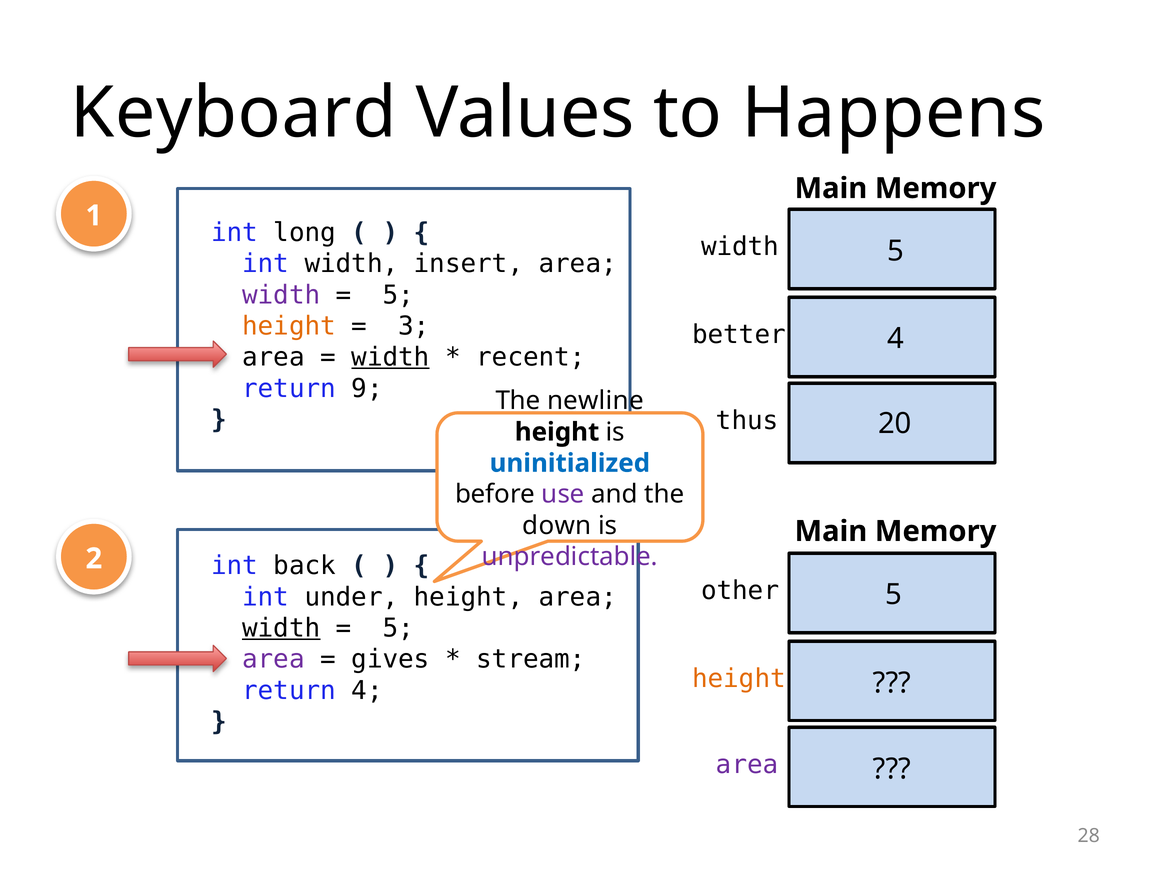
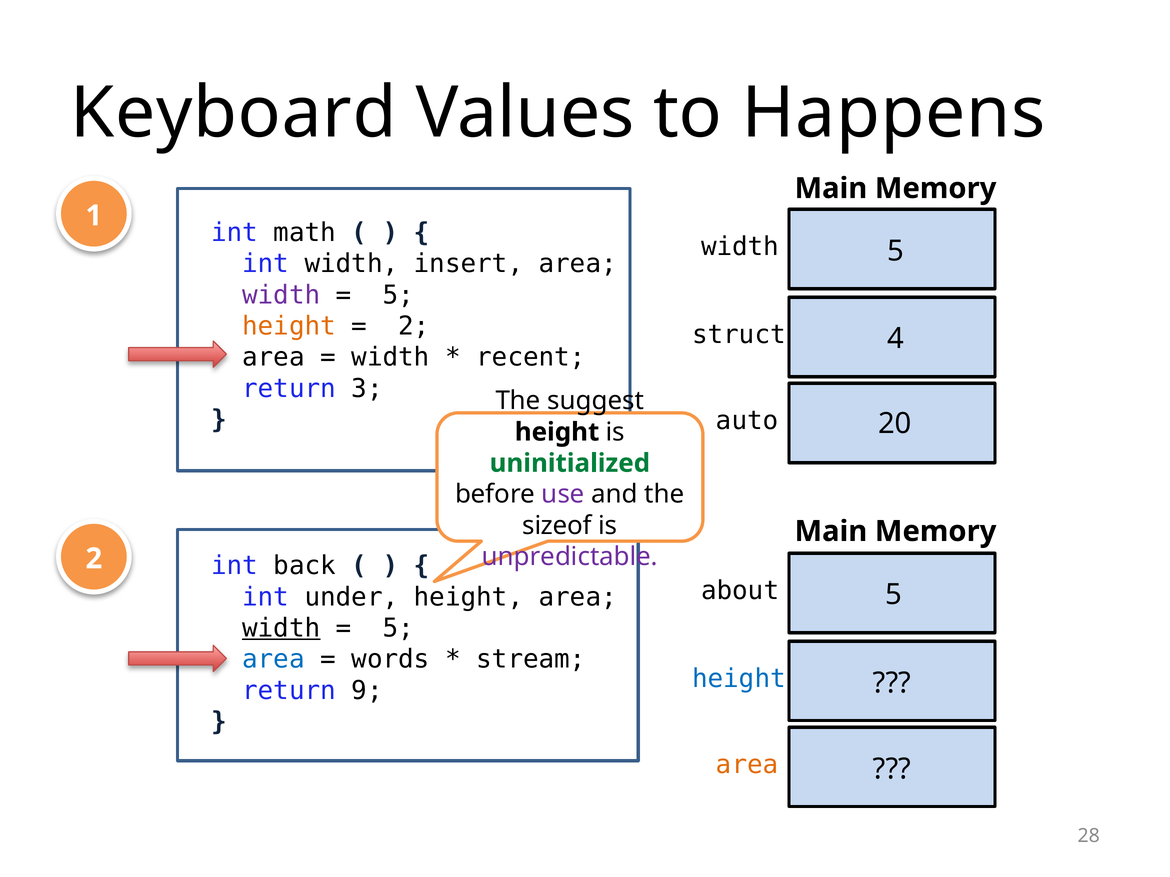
long: long -> math
3 at (414, 326): 3 -> 2
better: better -> struct
width at (390, 357) underline: present -> none
9: 9 -> 3
newline: newline -> suggest
thus: thus -> auto
uninitialized colour: blue -> green
down: down -> sizeof
other: other -> about
area at (273, 660) colour: purple -> blue
gives: gives -> words
height at (739, 679) colour: orange -> blue
return 4: 4 -> 9
area at (747, 765) colour: purple -> orange
